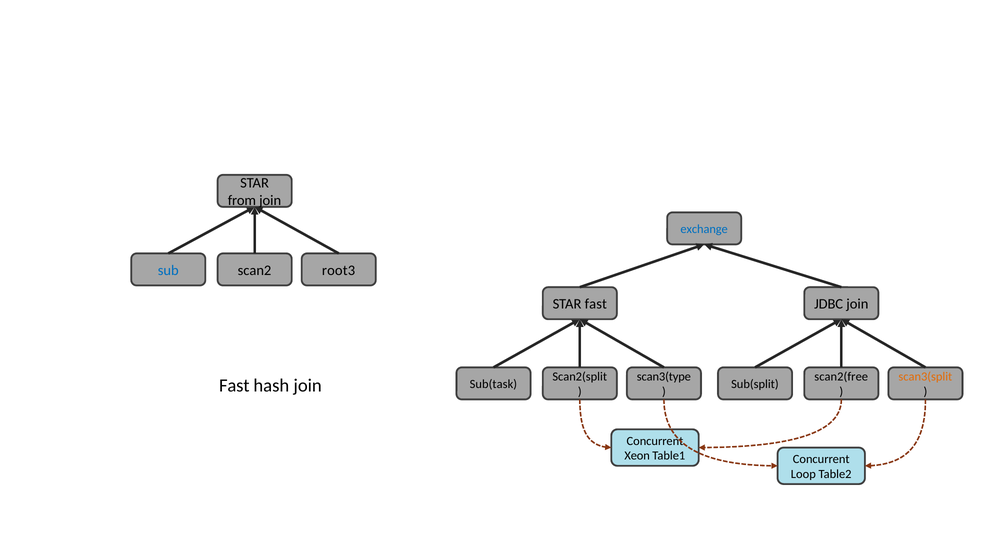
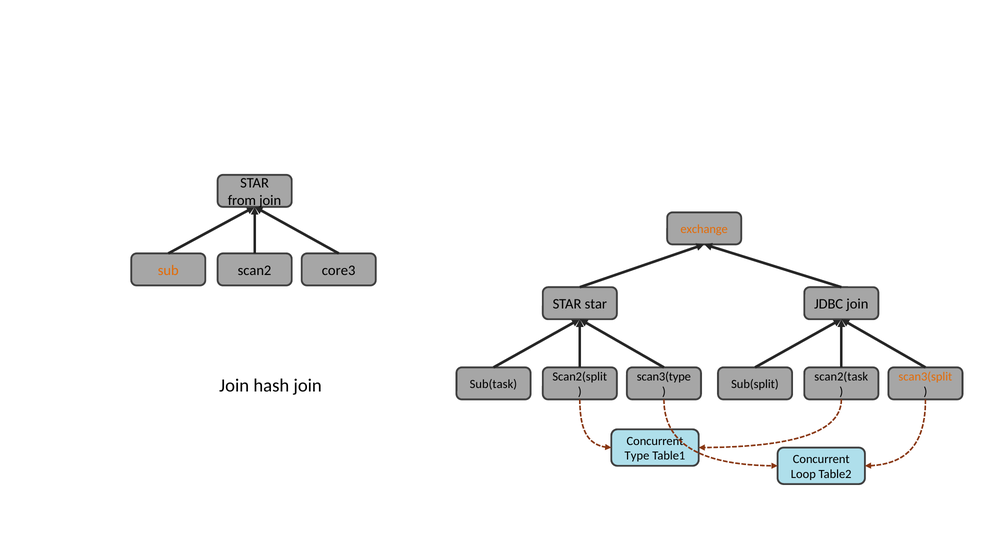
exchange colour: blue -> orange
sub colour: blue -> orange
root3: root3 -> core3
STAR fast: fast -> star
scan2(free: scan2(free -> scan2(task
Fast at (234, 386): Fast -> Join
Xeon: Xeon -> Type
